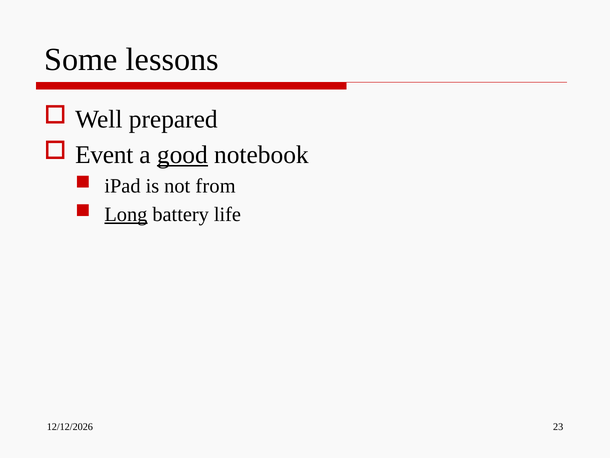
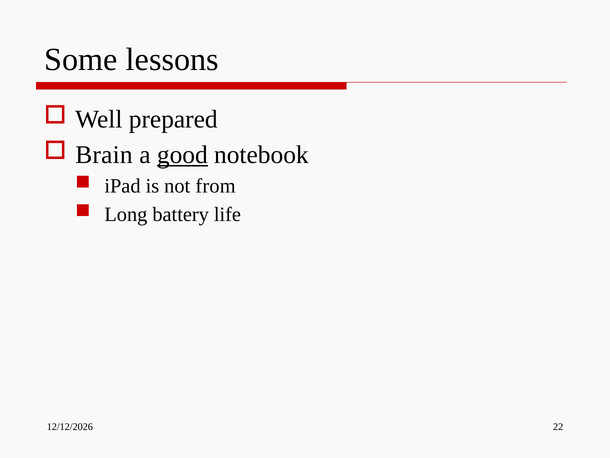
Event: Event -> Brain
Long underline: present -> none
23: 23 -> 22
